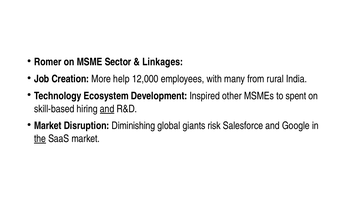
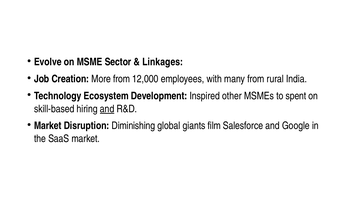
Romer: Romer -> Evolve
More help: help -> from
risk: risk -> film
the underline: present -> none
